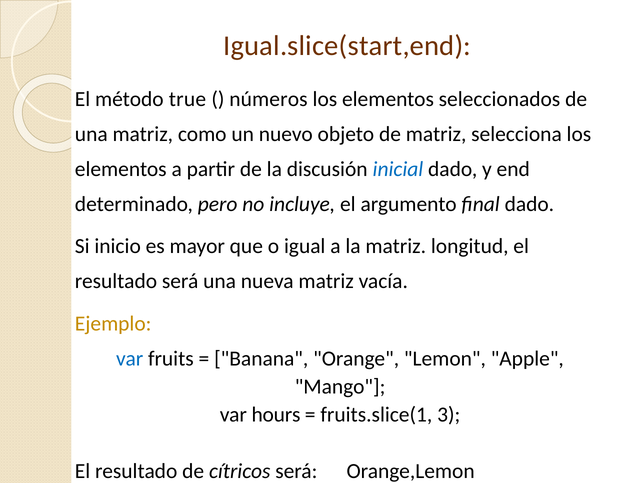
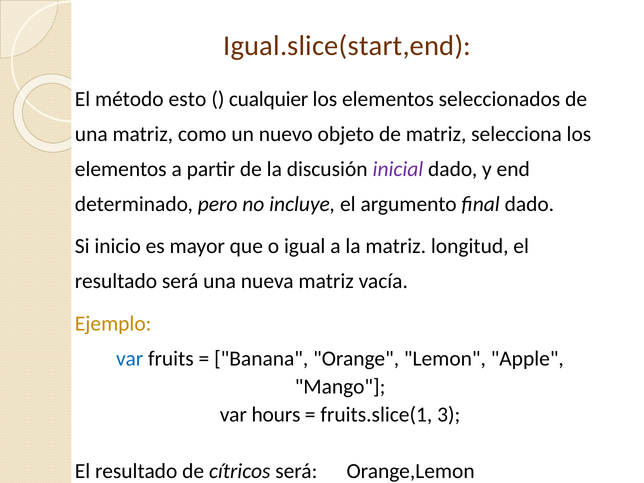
true: true -> esto
números: números -> cualquier
inicial colour: blue -> purple
